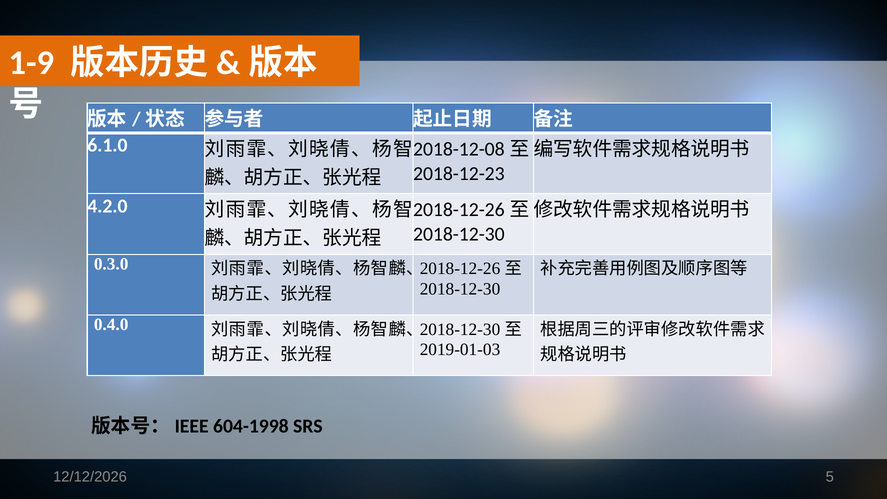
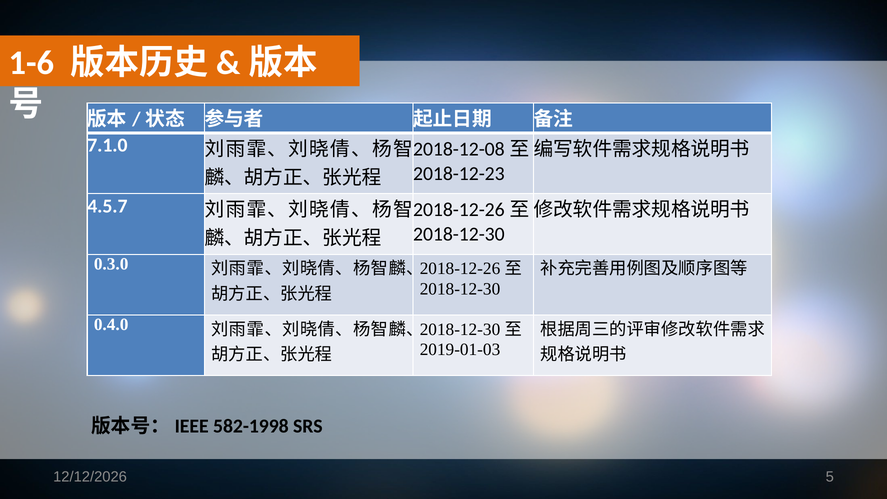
1-9: 1-9 -> 1-6
6.1.0: 6.1.0 -> 7.1.0
4.2.0: 4.2.0 -> 4.5.7
604-1998: 604-1998 -> 582-1998
